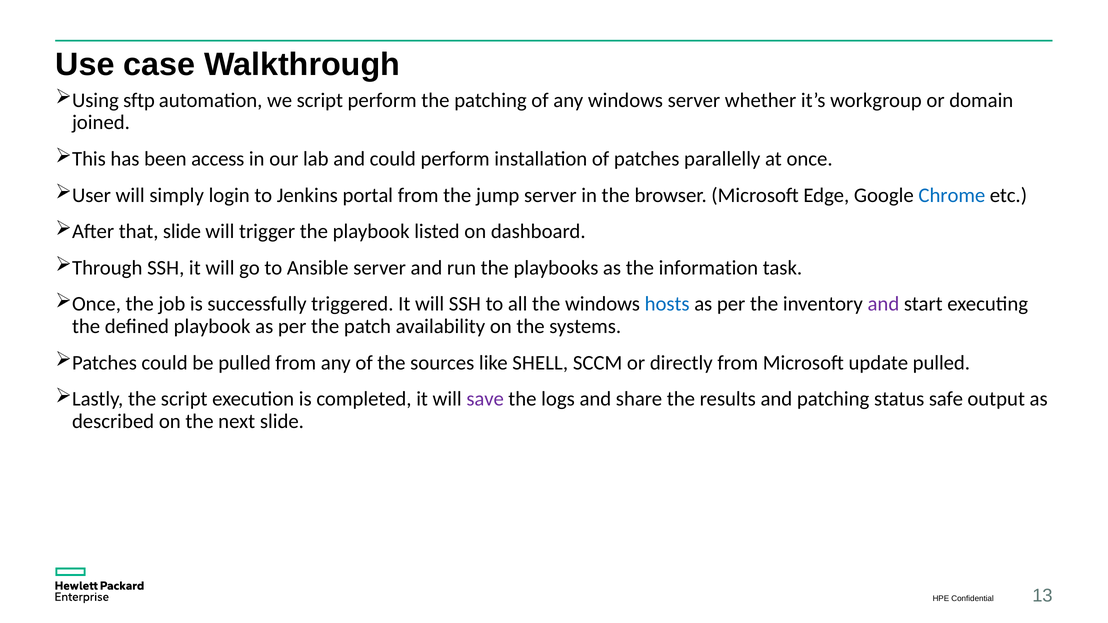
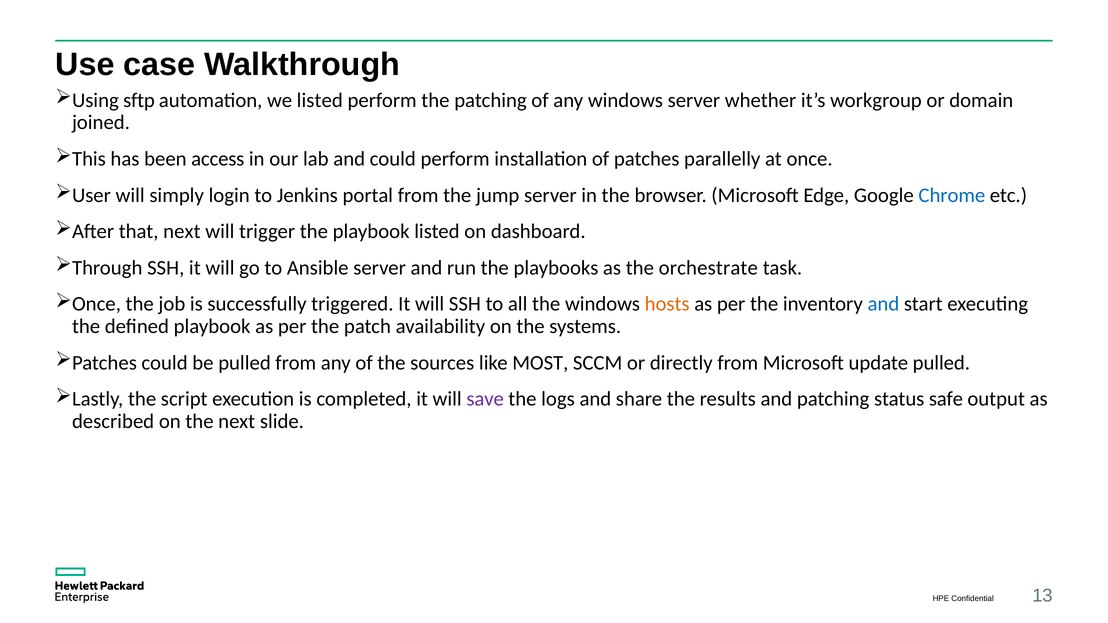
we script: script -> listed
that slide: slide -> next
information: information -> orchestrate
hosts colour: blue -> orange
and at (883, 304) colour: purple -> blue
SHELL: SHELL -> MOST
